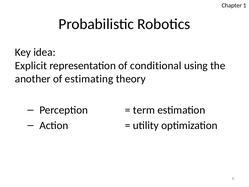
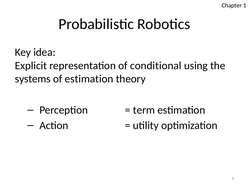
another: another -> systems
of estimating: estimating -> estimation
